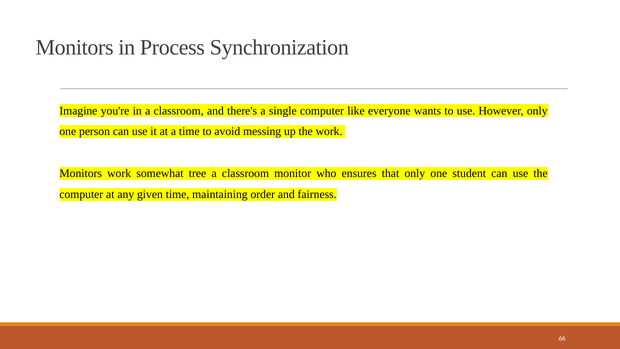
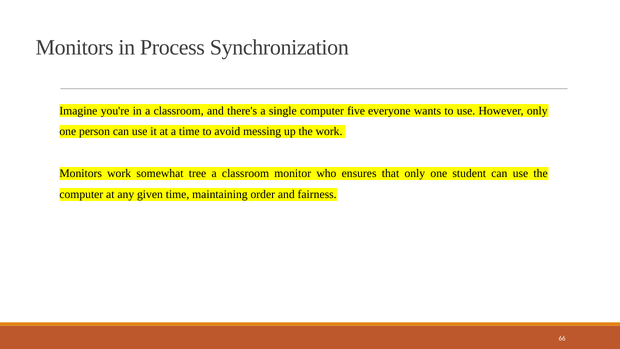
like: like -> five
